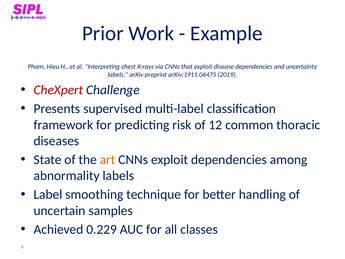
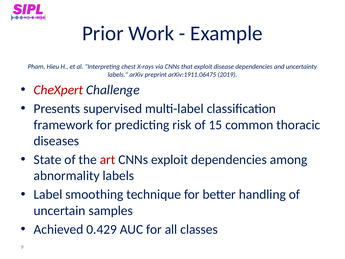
12: 12 -> 15
art colour: orange -> red
0.229: 0.229 -> 0.429
